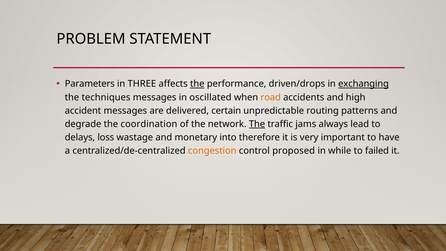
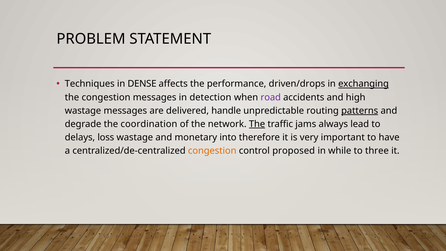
Parameters: Parameters -> Techniques
THREE: THREE -> DENSE
the at (197, 84) underline: present -> none
the techniques: techniques -> congestion
oscillated: oscillated -> detection
road colour: orange -> purple
accident at (83, 111): accident -> wastage
certain: certain -> handle
patterns underline: none -> present
failed: failed -> three
